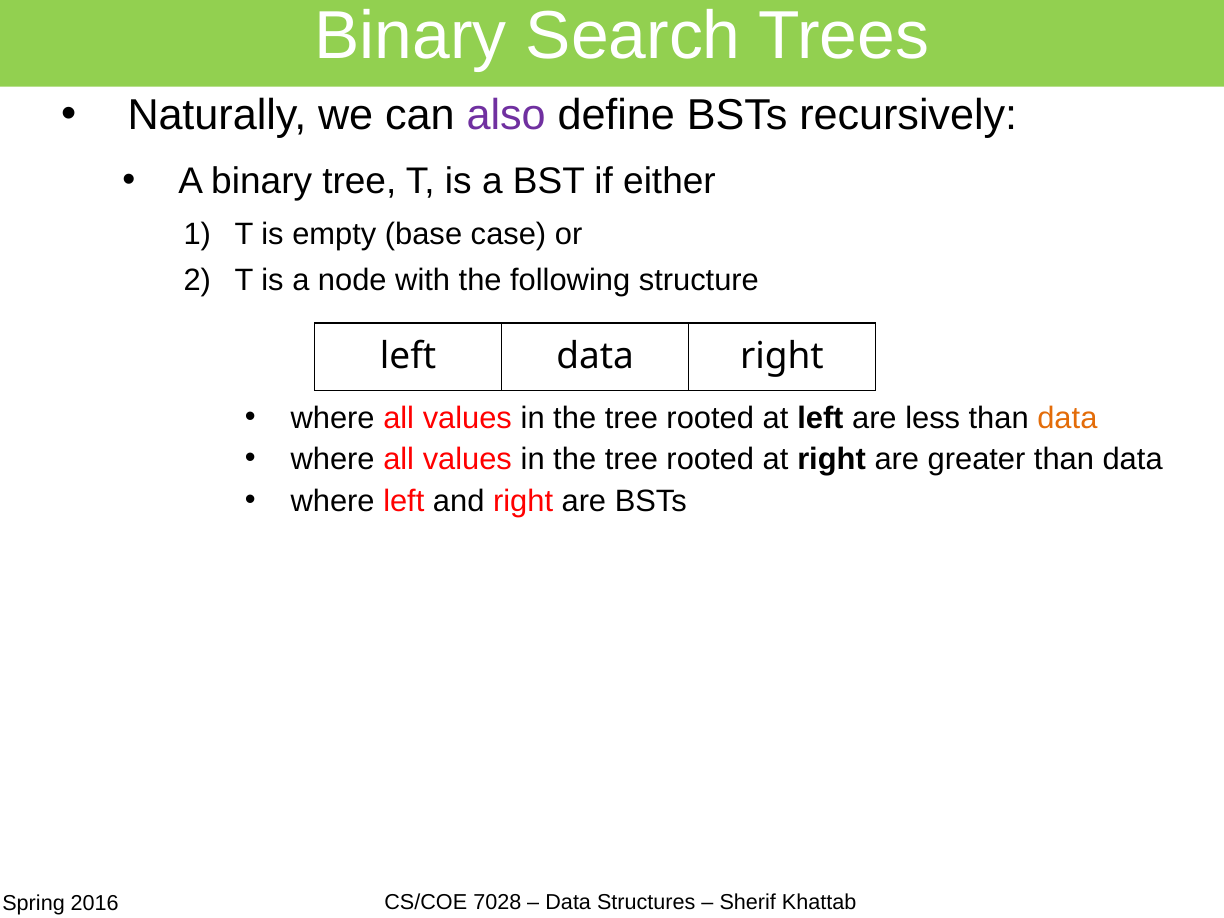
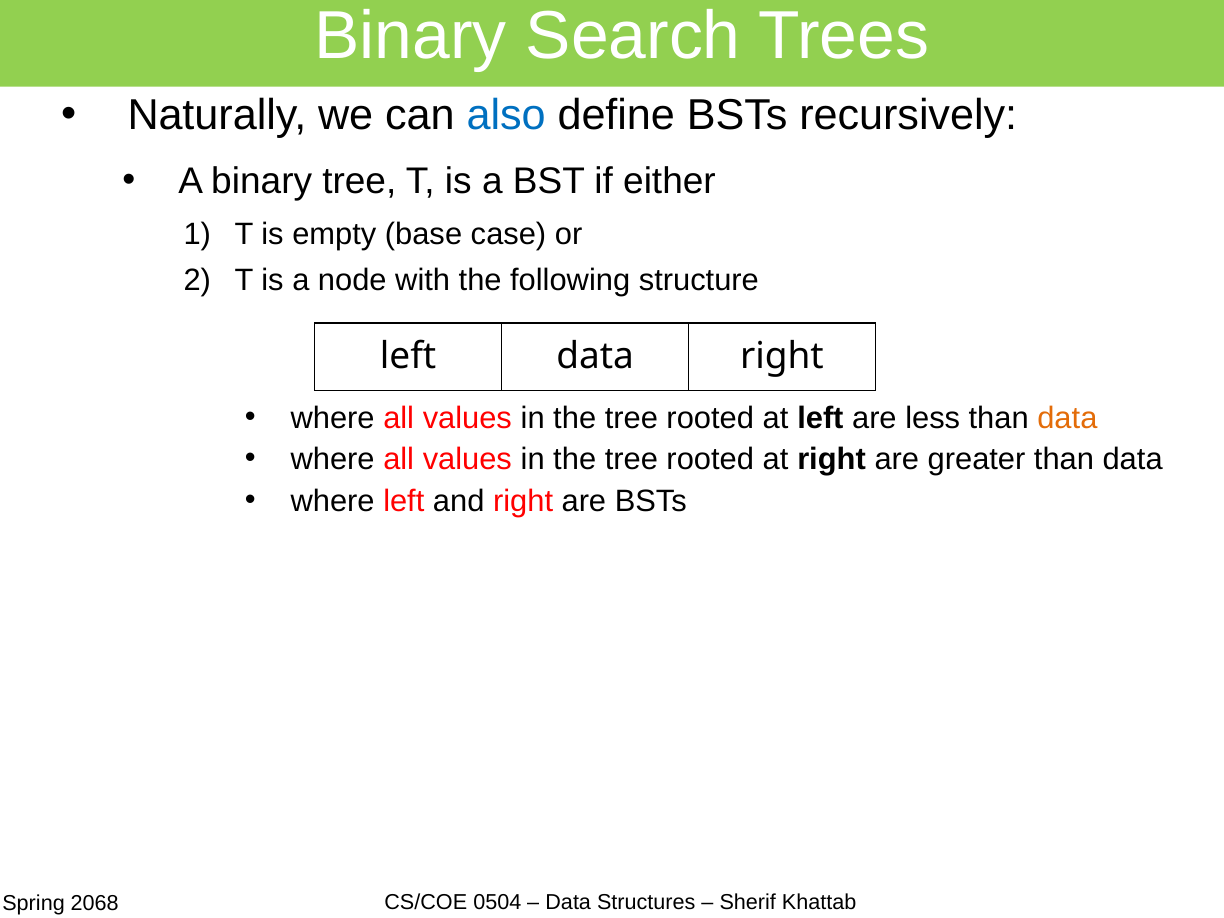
also colour: purple -> blue
2016: 2016 -> 2068
7028: 7028 -> 0504
